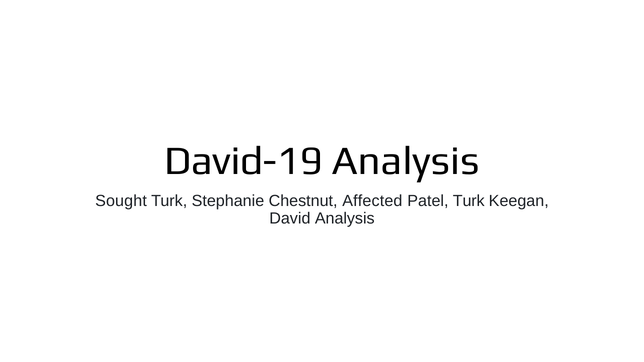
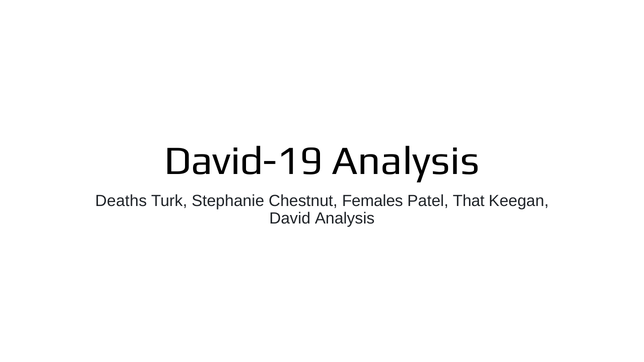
Sought: Sought -> Deaths
Affected: Affected -> Females
Patel Turk: Turk -> That
